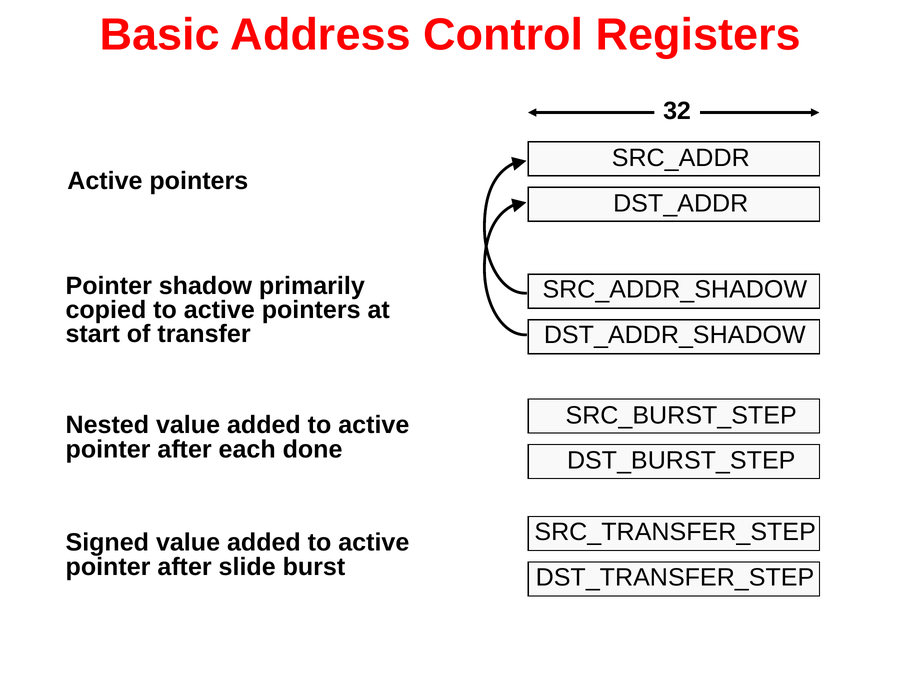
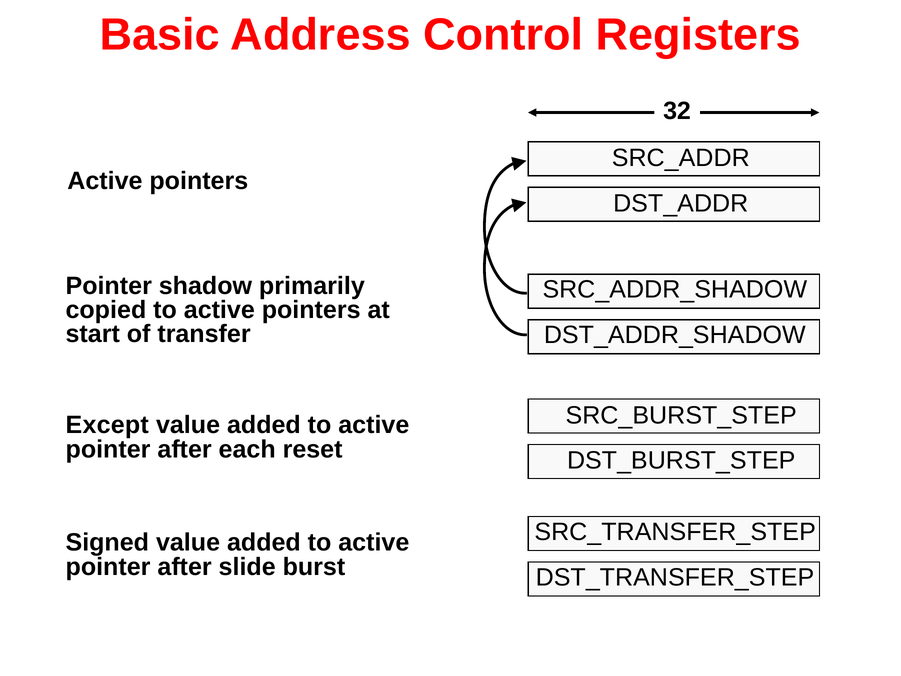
Nested: Nested -> Except
done: done -> reset
